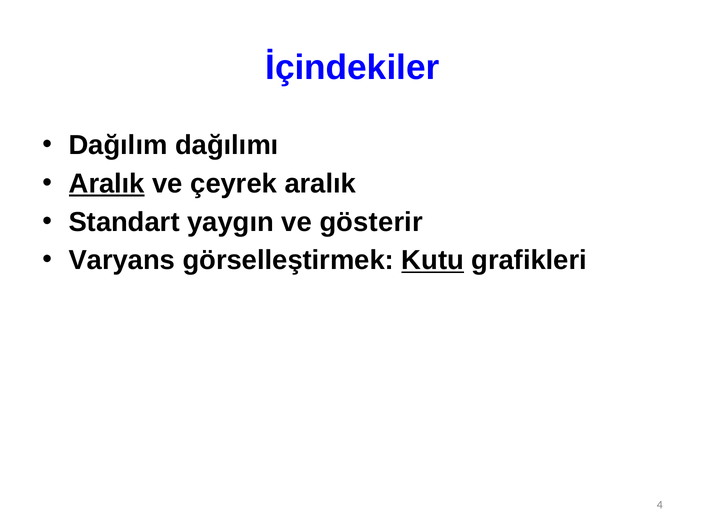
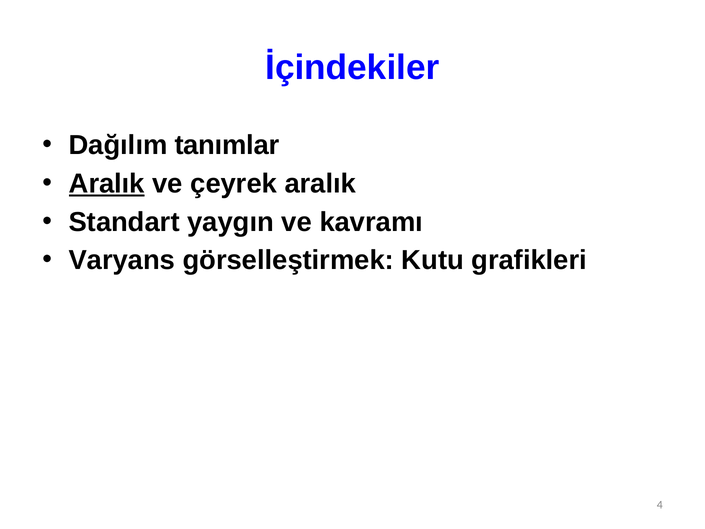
dağılımı: dağılımı -> tanımlar
gösterir: gösterir -> kavramı
Kutu underline: present -> none
